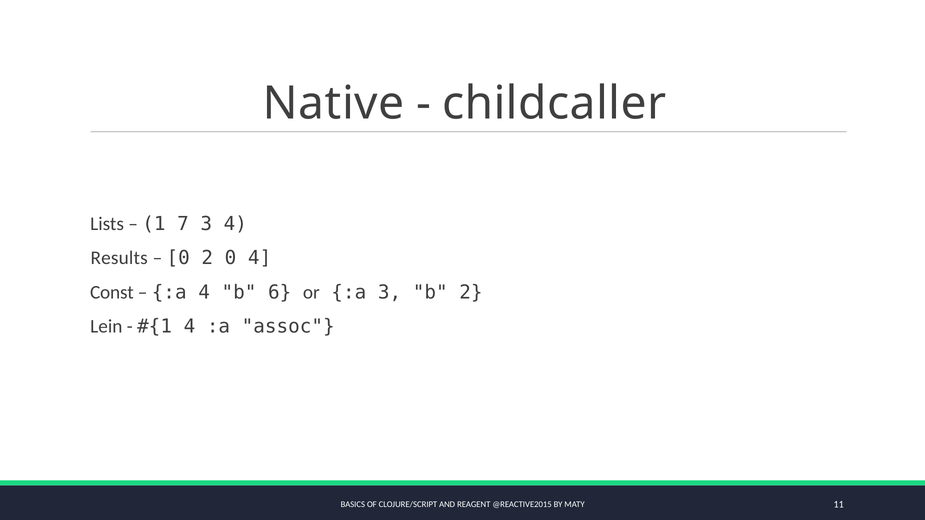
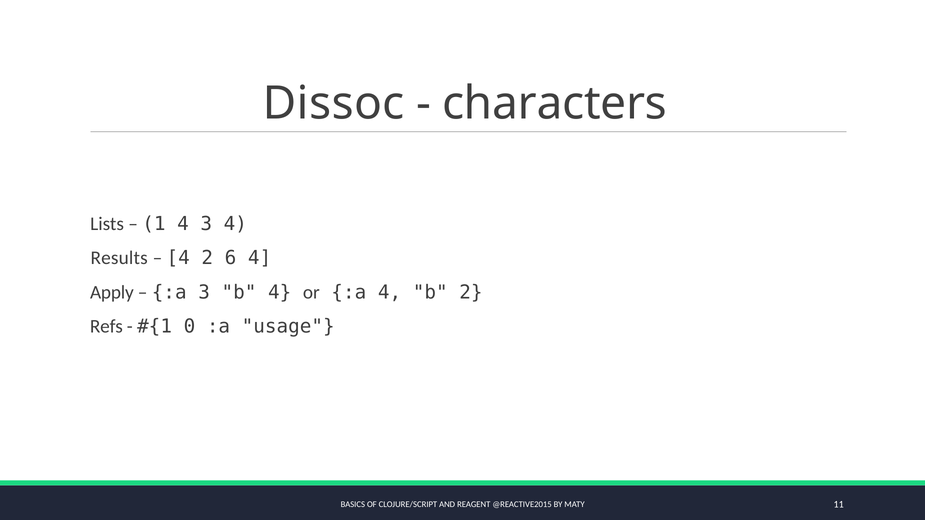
Native: Native -> Dissoc
childcaller: childcaller -> characters
1 7: 7 -> 4
0 at (178, 258): 0 -> 4
2 0: 0 -> 6
Const: Const -> Apply
:a 4: 4 -> 3
b 6: 6 -> 4
:a 3: 3 -> 4
Lein: Lein -> Refs
4 at (189, 327): 4 -> 0
assoc: assoc -> usage
